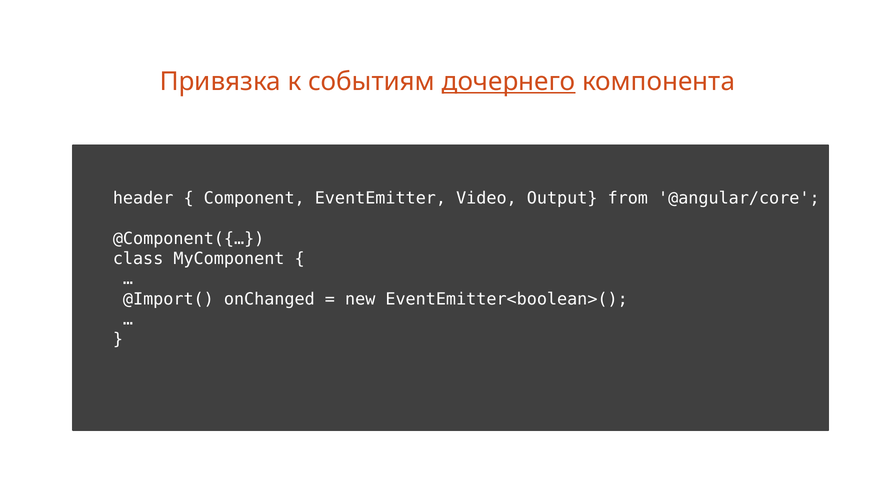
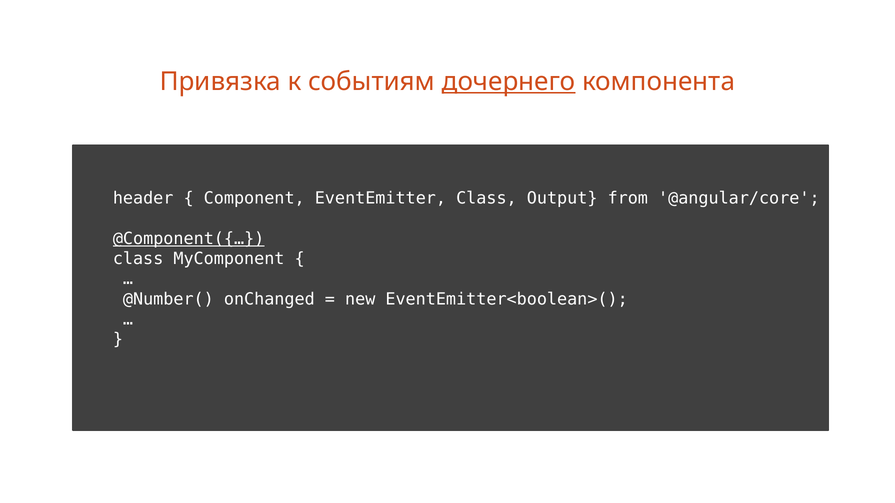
EventEmitter Video: Video -> Class
@Component({… underline: none -> present
@Import(: @Import( -> @Number(
